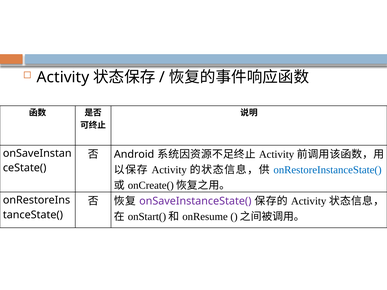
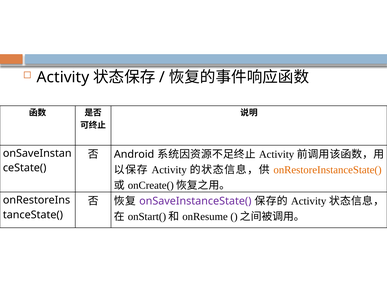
onRestoreInstanceState( colour: blue -> orange
